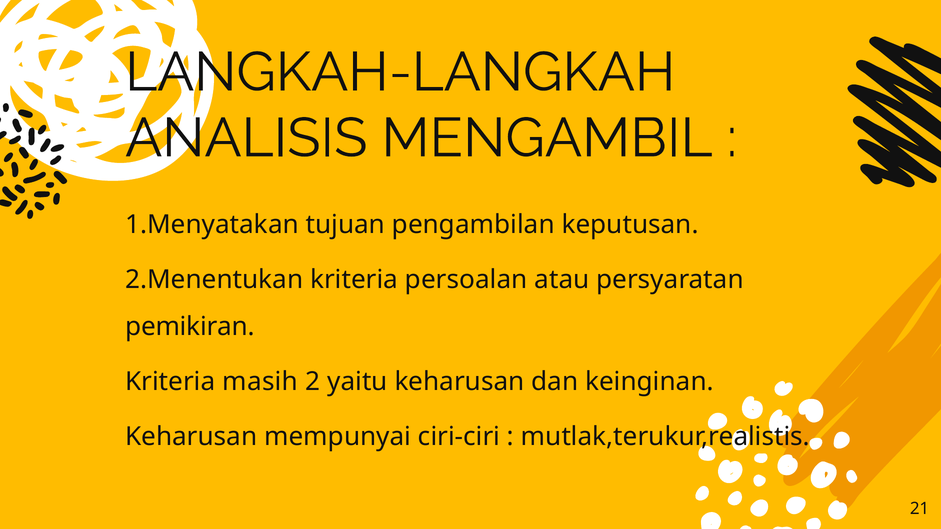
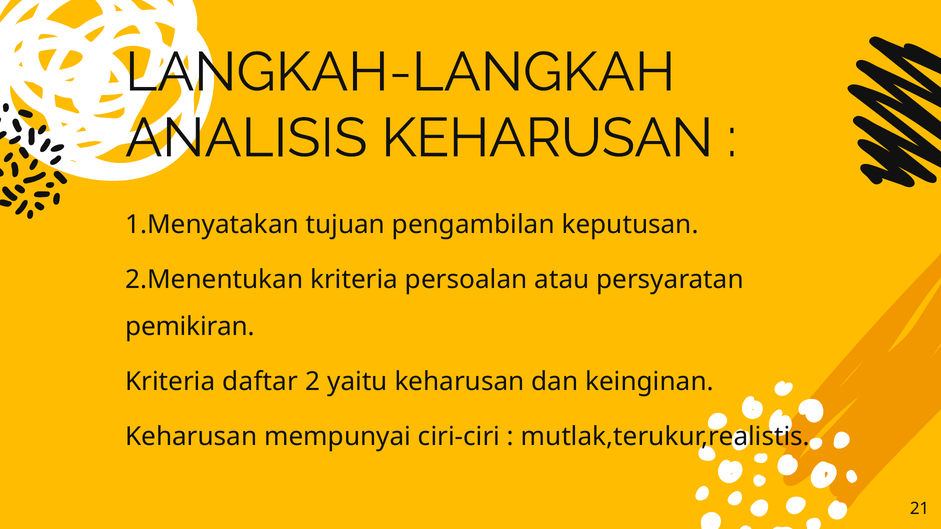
ANALISIS MENGAMBIL: MENGAMBIL -> KEHARUSAN
masih: masih -> daftar
